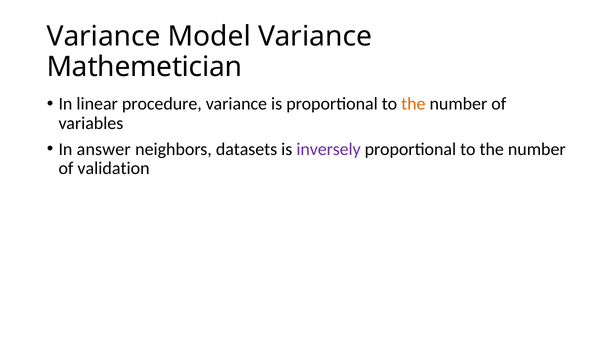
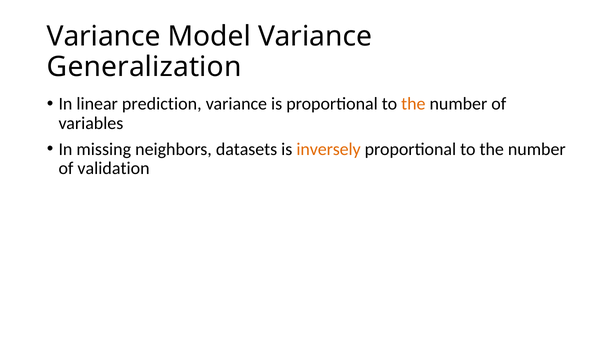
Mathemetician: Mathemetician -> Generalization
procedure: procedure -> prediction
answer: answer -> missing
inversely colour: purple -> orange
